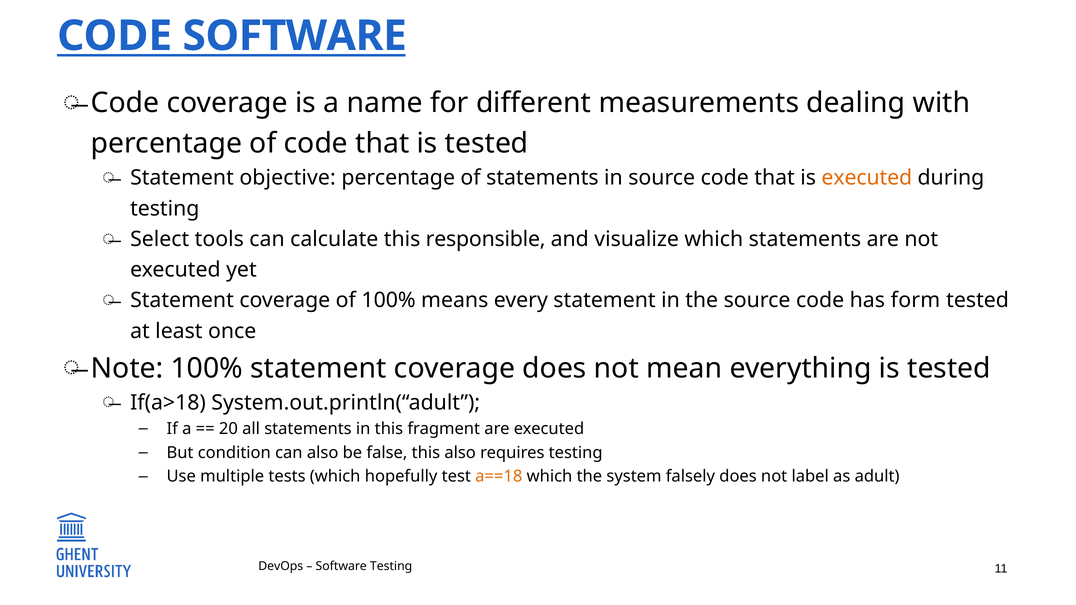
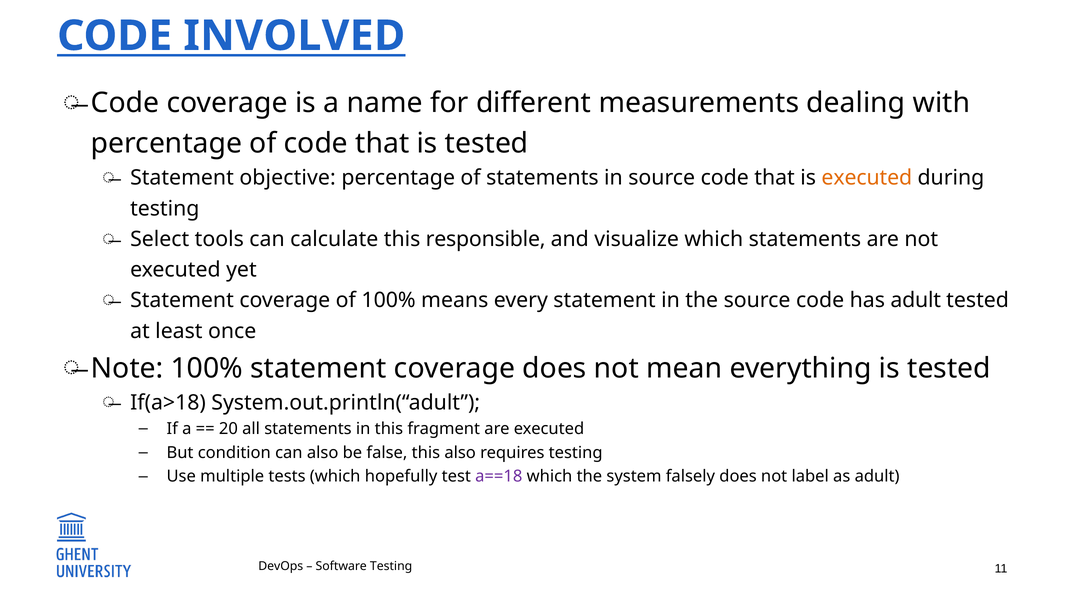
CODE SOFTWARE: SOFTWARE -> INVOLVED
has form: form -> adult
a==18 colour: orange -> purple
